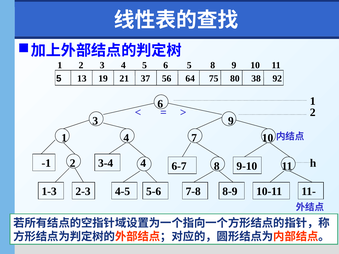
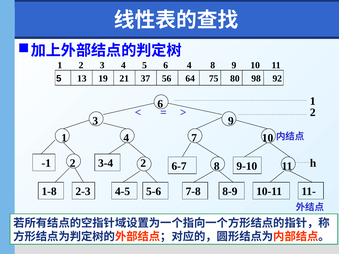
6 5: 5 -> 4
38: 38 -> 98
2 4: 4 -> 2
1-3: 1-3 -> 1-8
